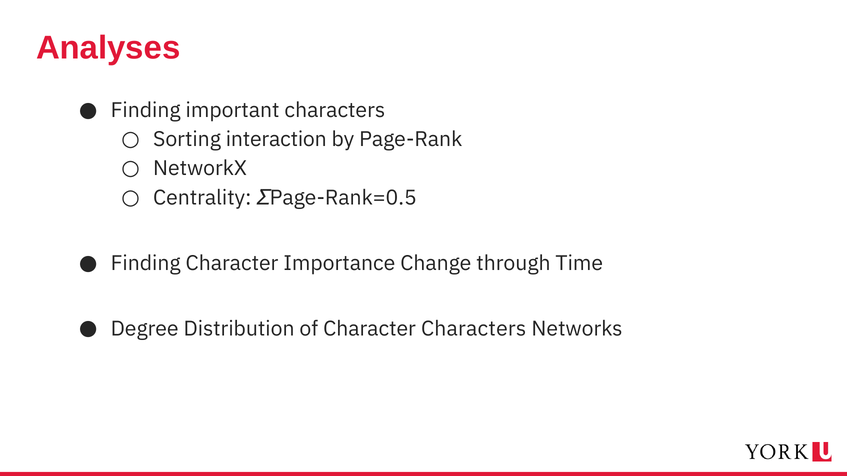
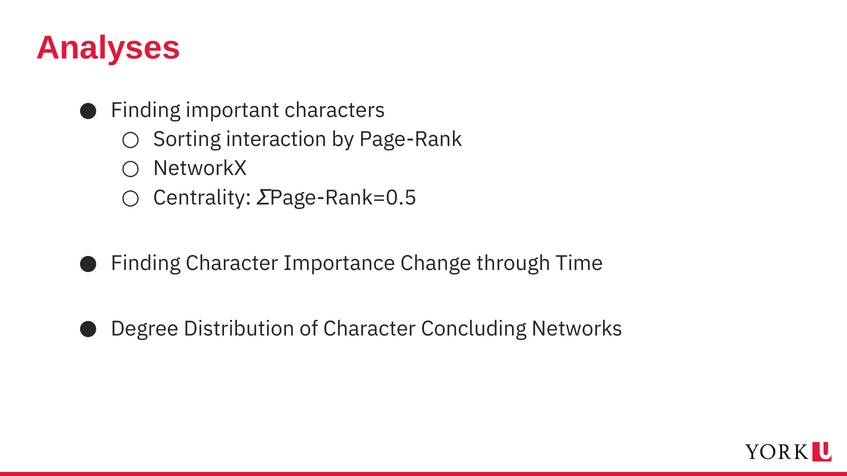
Character Characters: Characters -> Concluding
